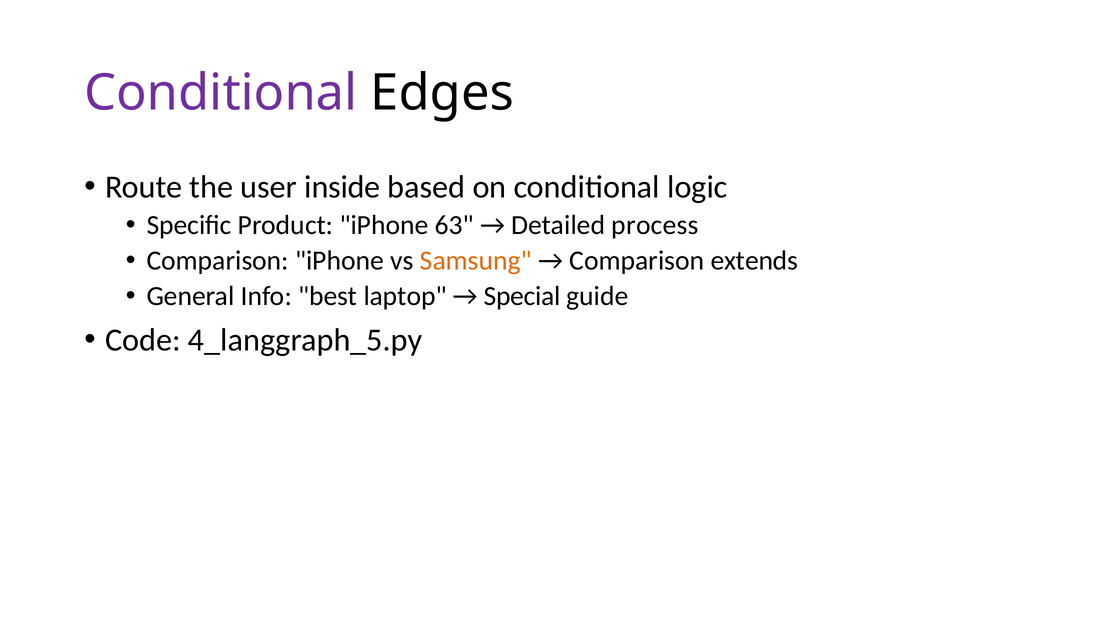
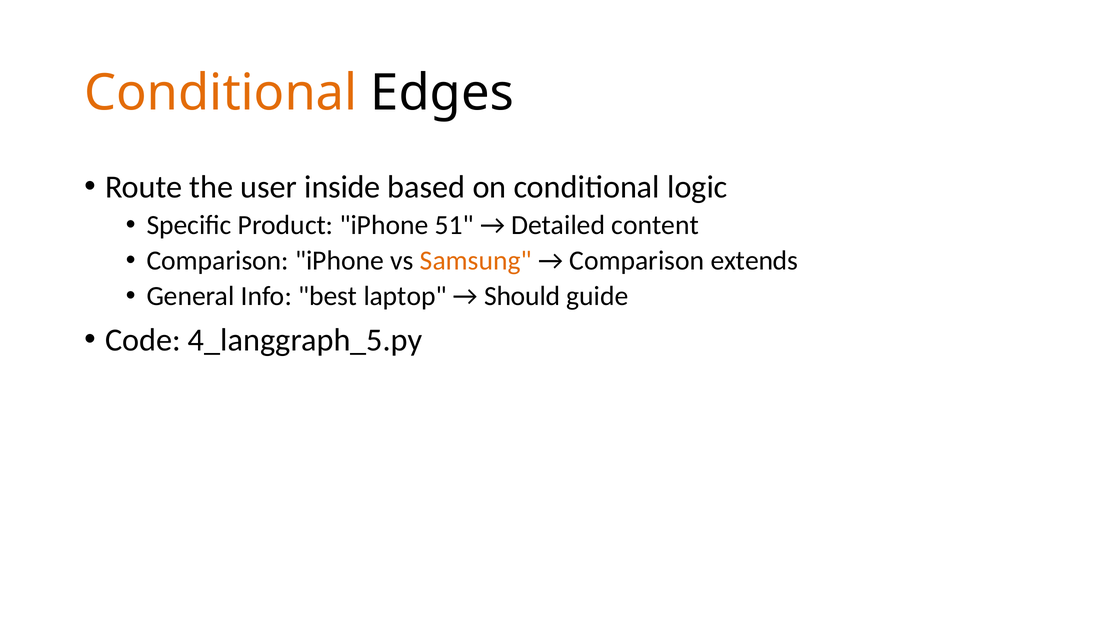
Conditional at (221, 93) colour: purple -> orange
63: 63 -> 51
process: process -> content
Special: Special -> Should
